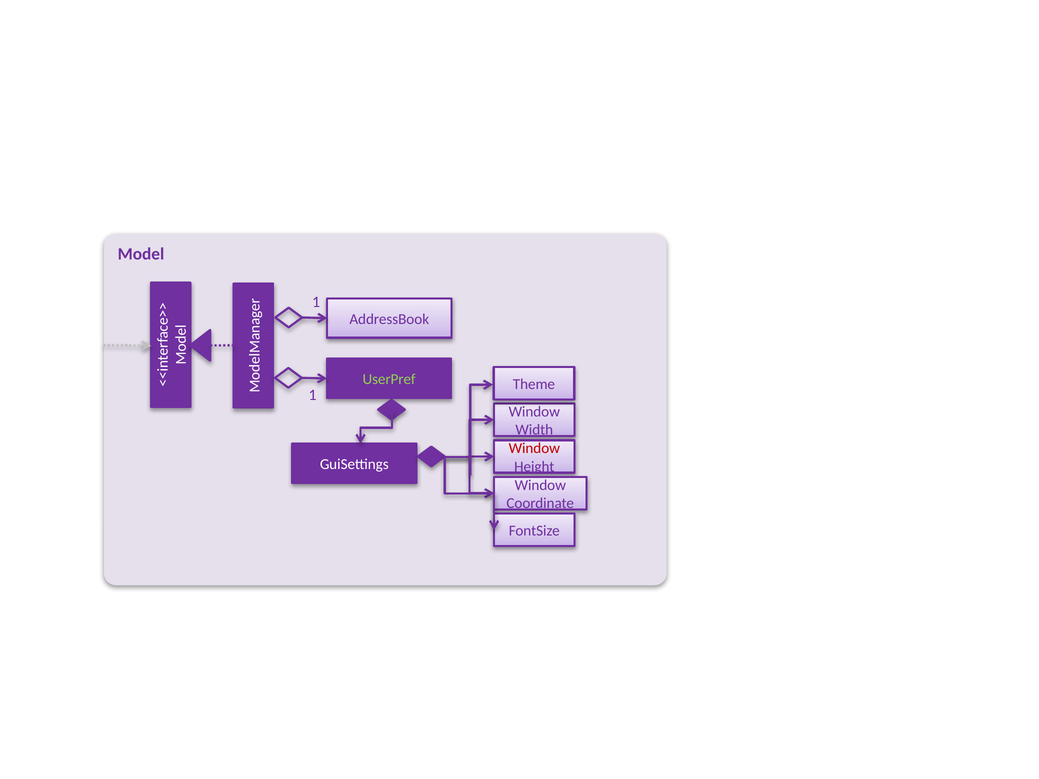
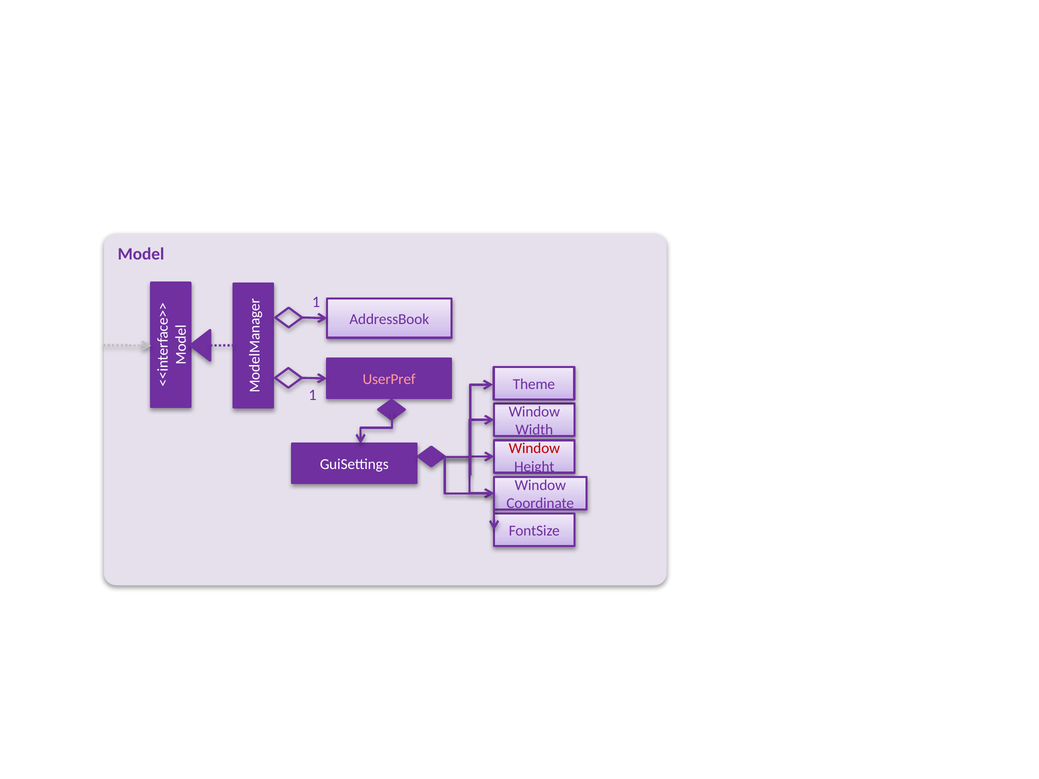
UserPref colour: light green -> pink
